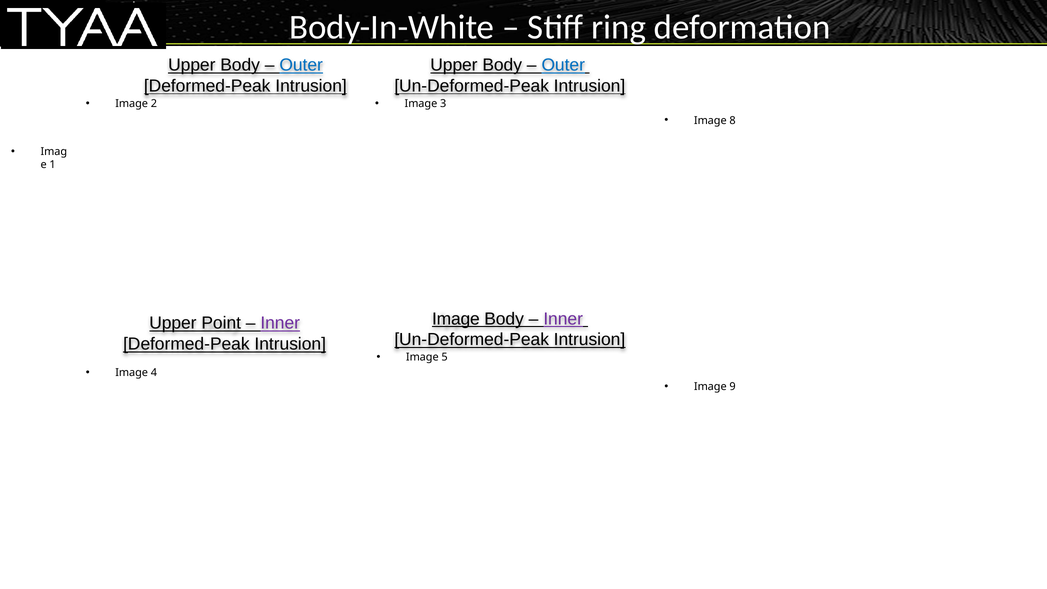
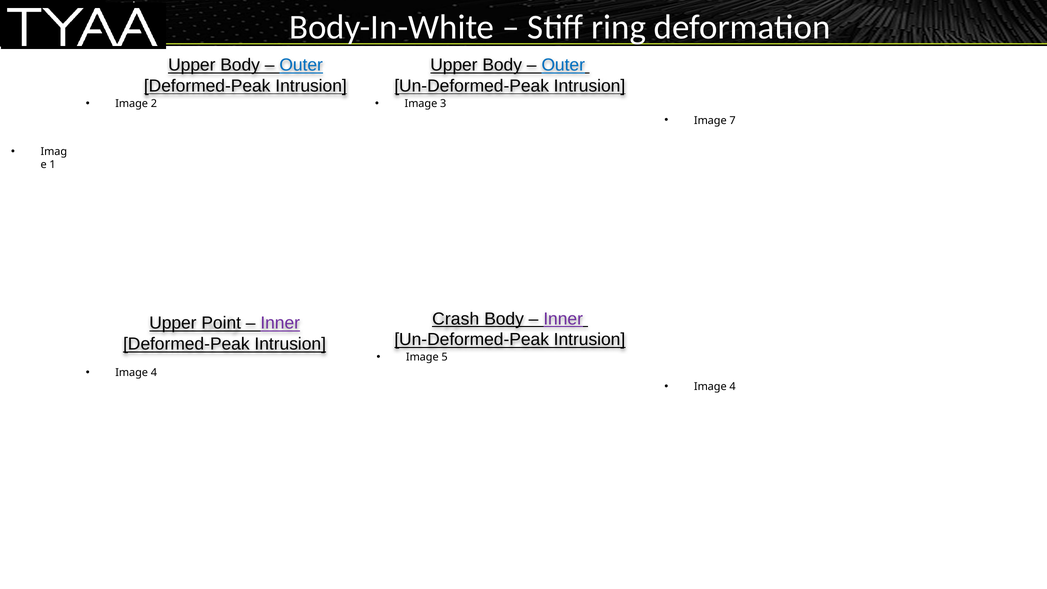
8: 8 -> 7
Image at (456, 319): Image -> Crash
9 at (733, 387): 9 -> 4
